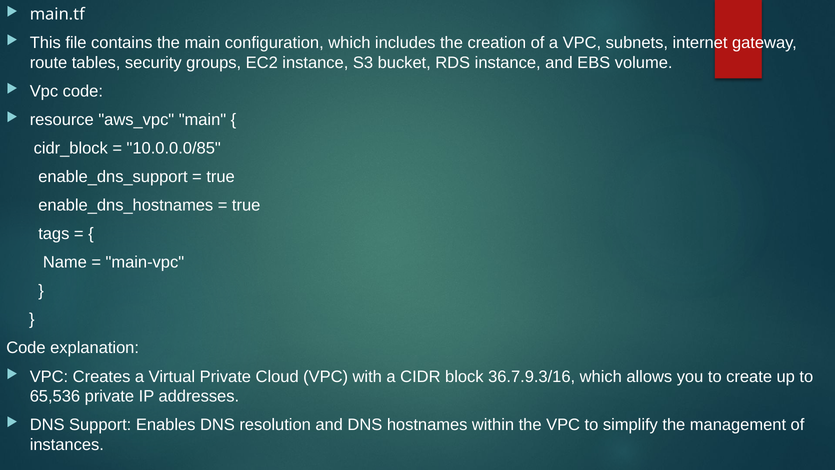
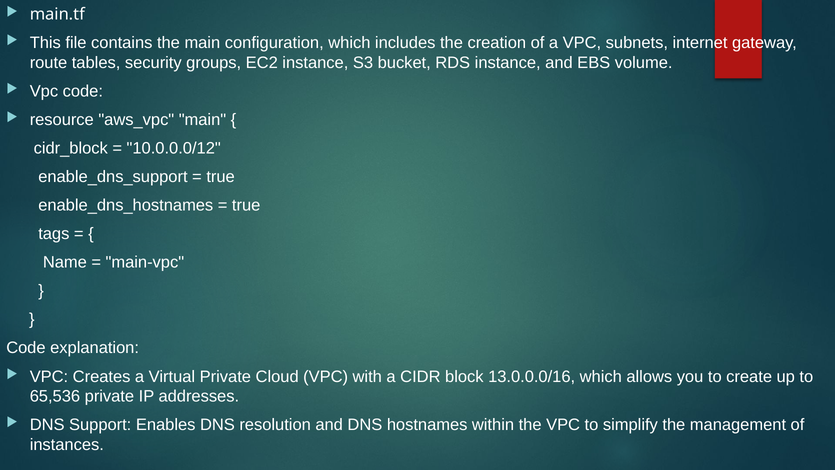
10.0.0.0/85: 10.0.0.0/85 -> 10.0.0.0/12
36.7.9.3/16: 36.7.9.3/16 -> 13.0.0.0/16
